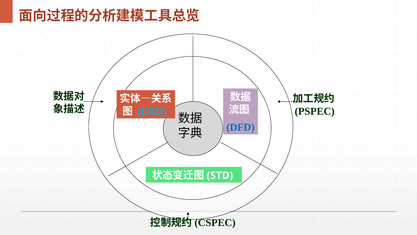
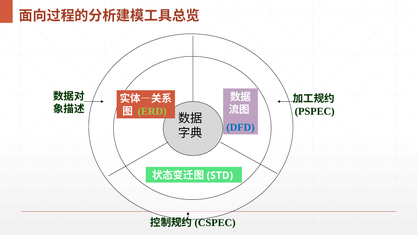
ERD colour: light blue -> light green
